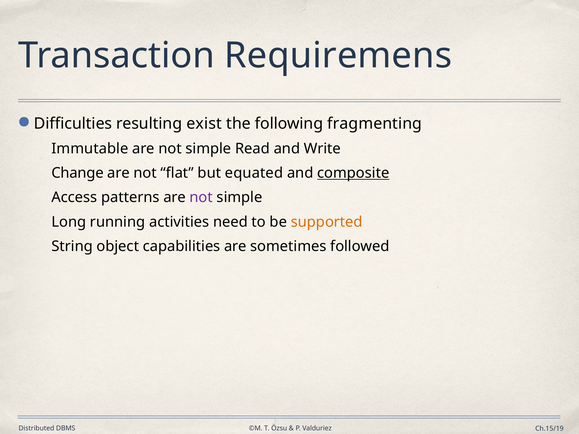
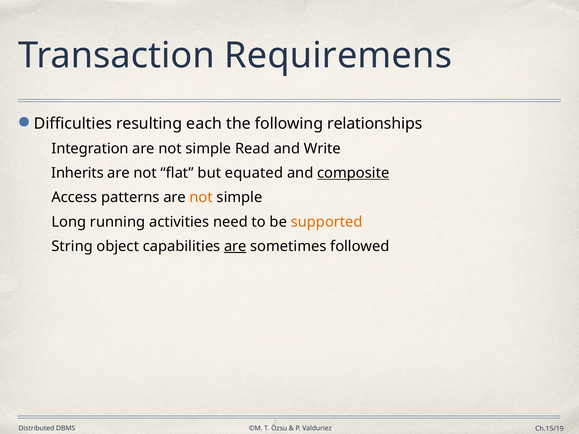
exist: exist -> each
fragmenting: fragmenting -> relationships
Immutable: Immutable -> Integration
Change: Change -> Inherits
not at (201, 198) colour: purple -> orange
are at (235, 246) underline: none -> present
